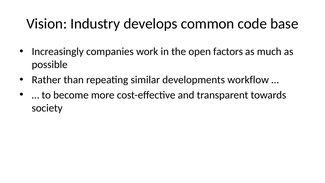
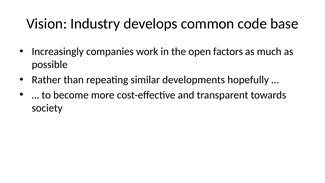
workflow: workflow -> hopefully
